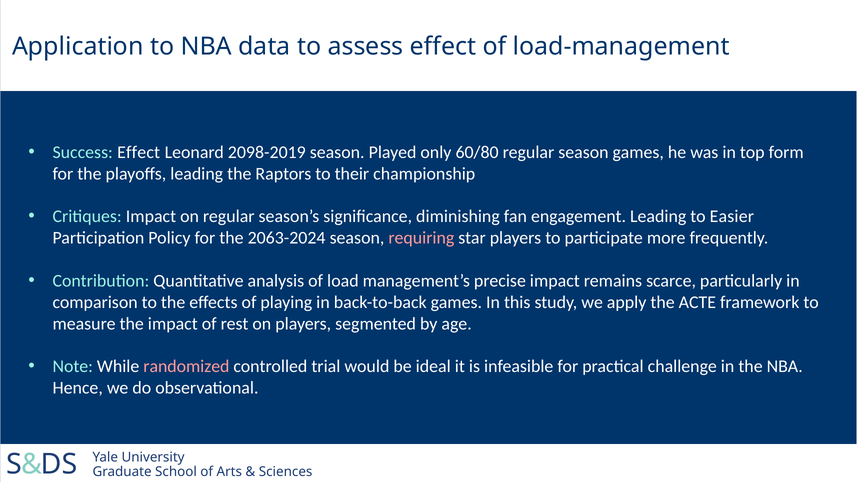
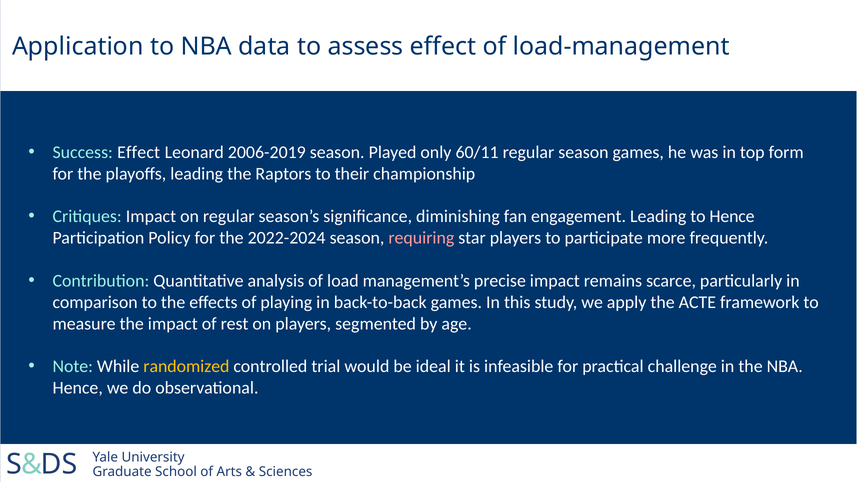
2098-2019: 2098-2019 -> 2006-2019
60/80: 60/80 -> 60/11
to Easier: Easier -> Hence
2063-2024: 2063-2024 -> 2022-2024
randomized colour: pink -> yellow
